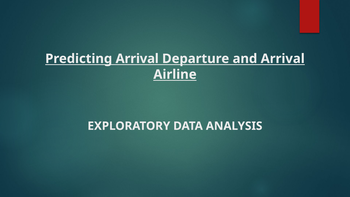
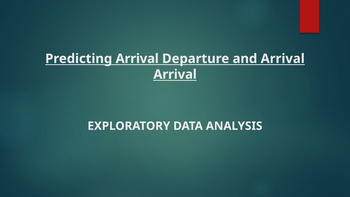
Airline at (175, 74): Airline -> Arrival
